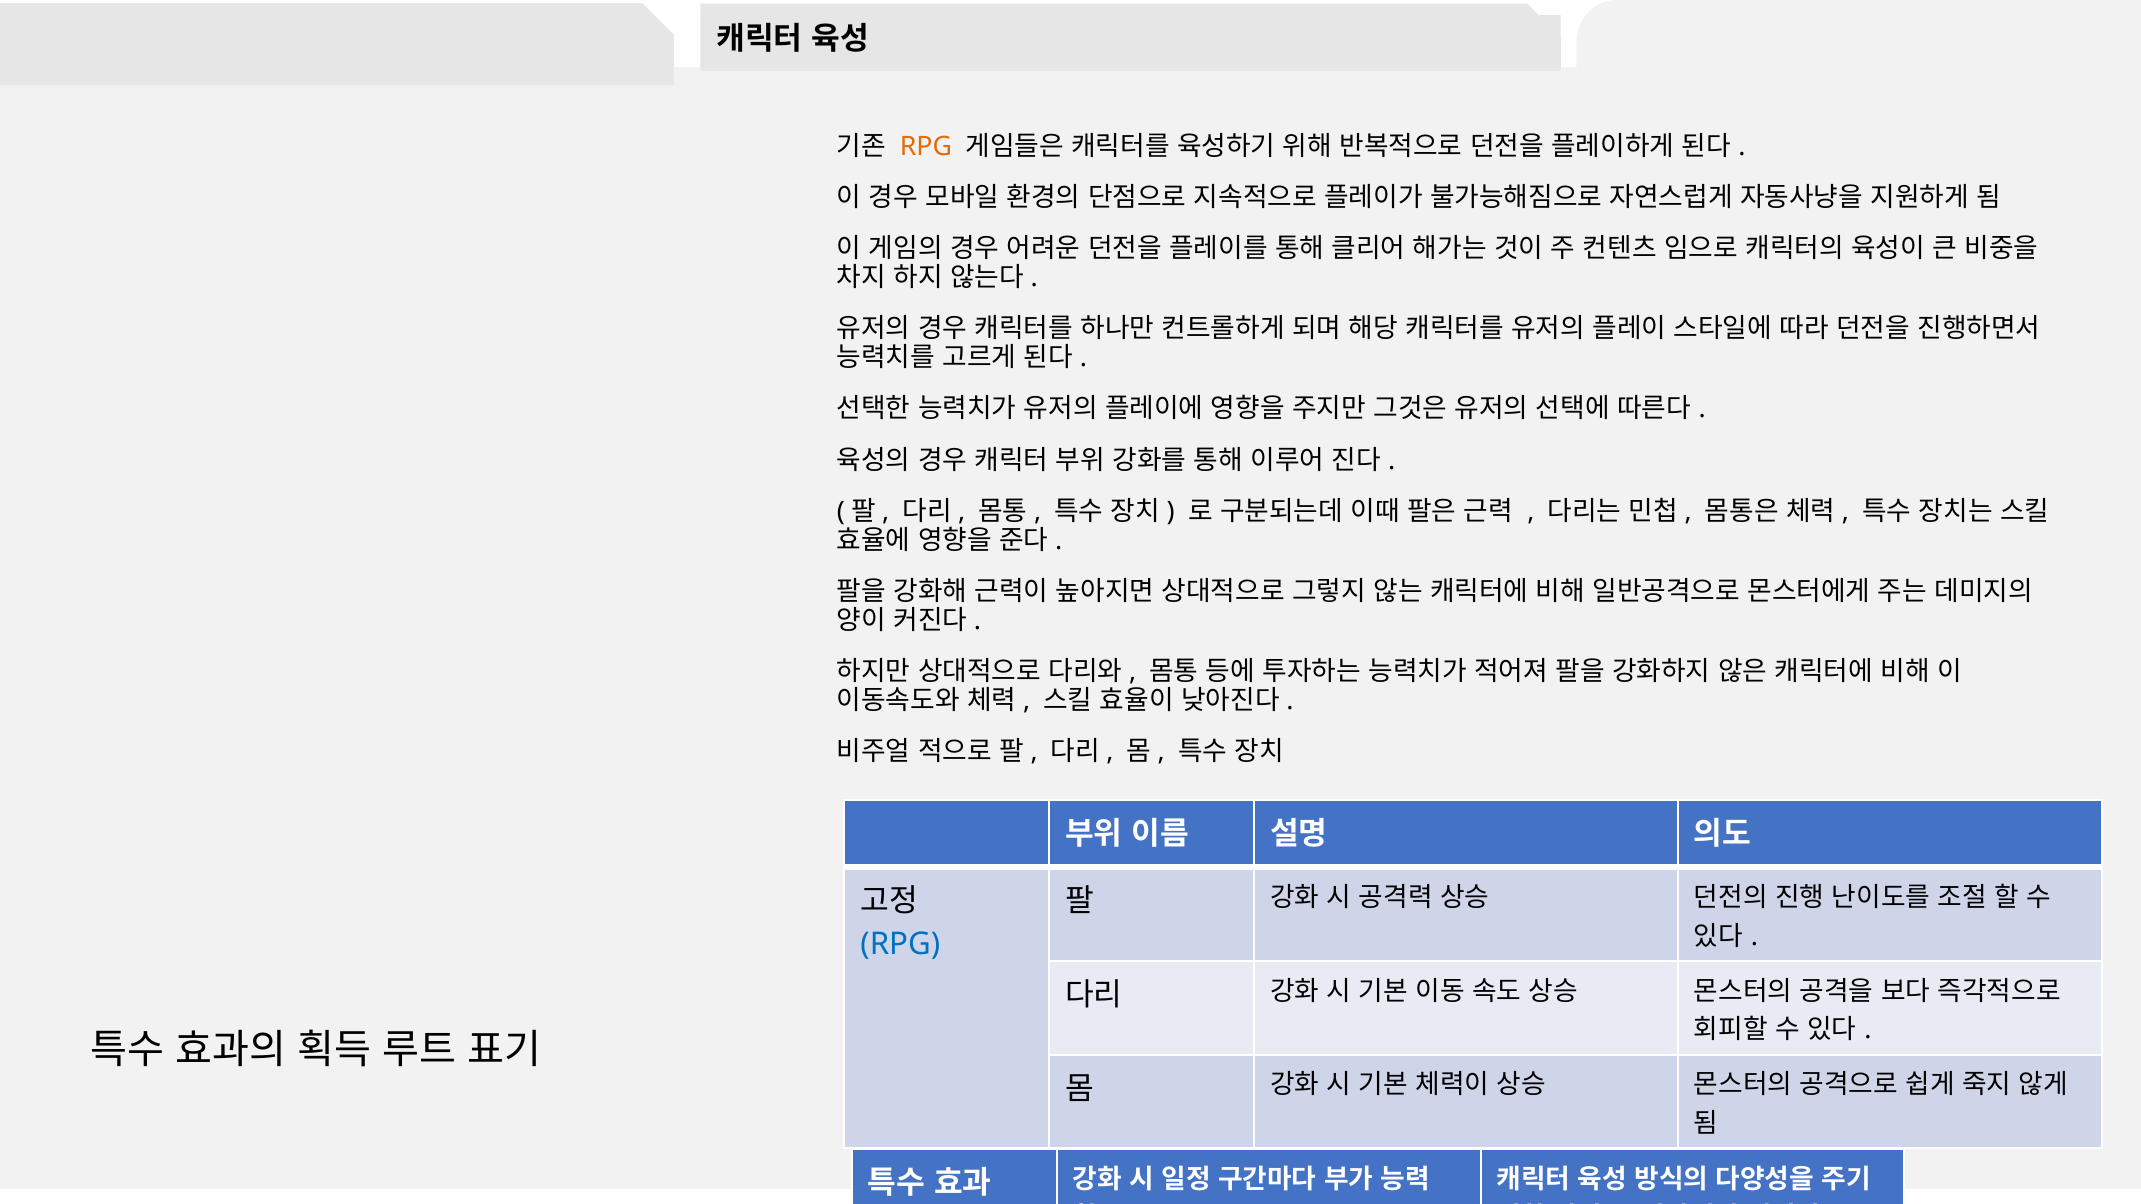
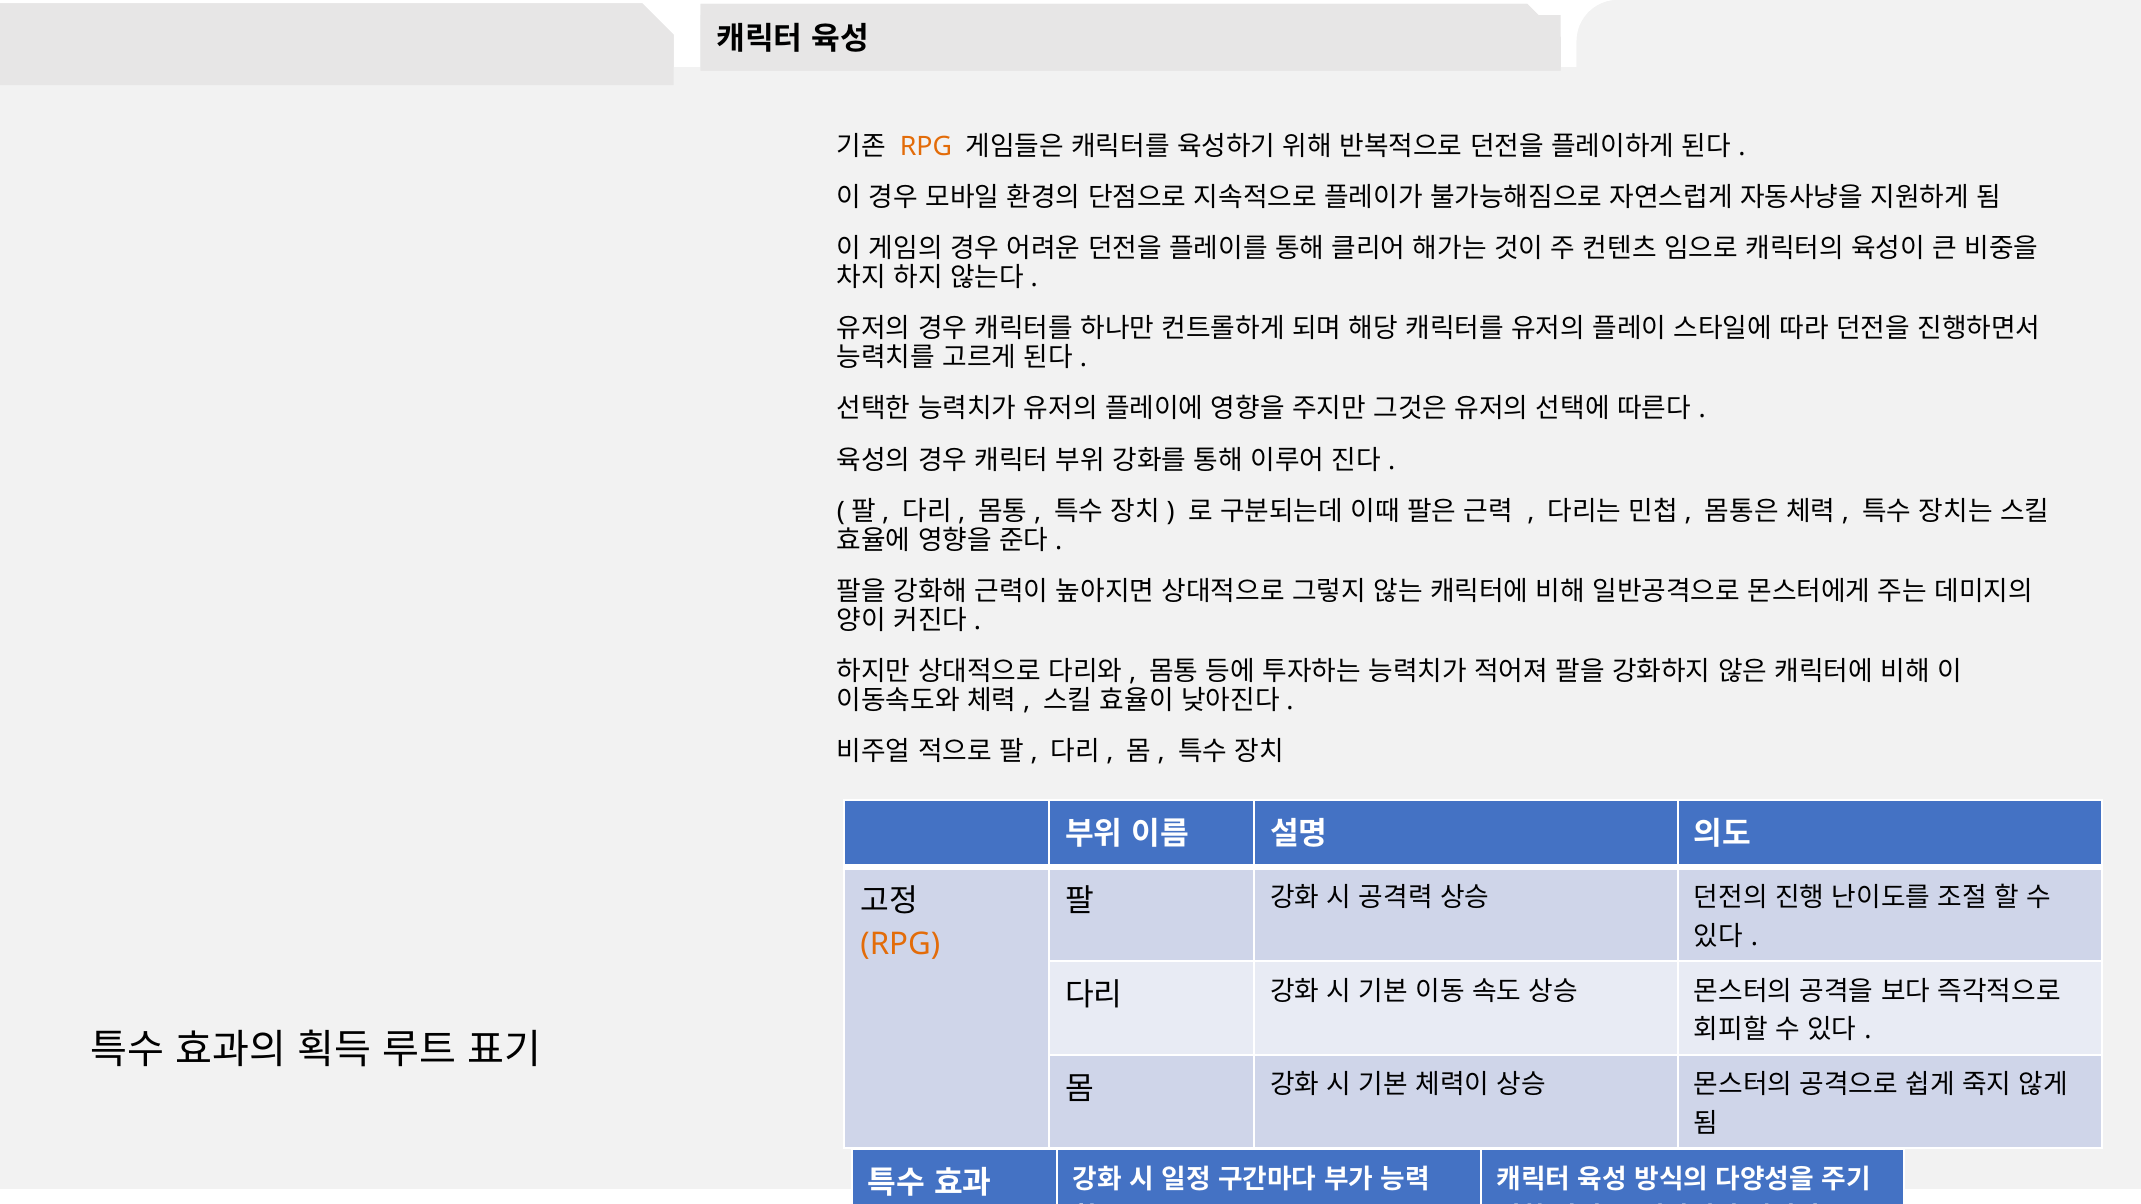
RPG at (900, 944) colour: blue -> orange
